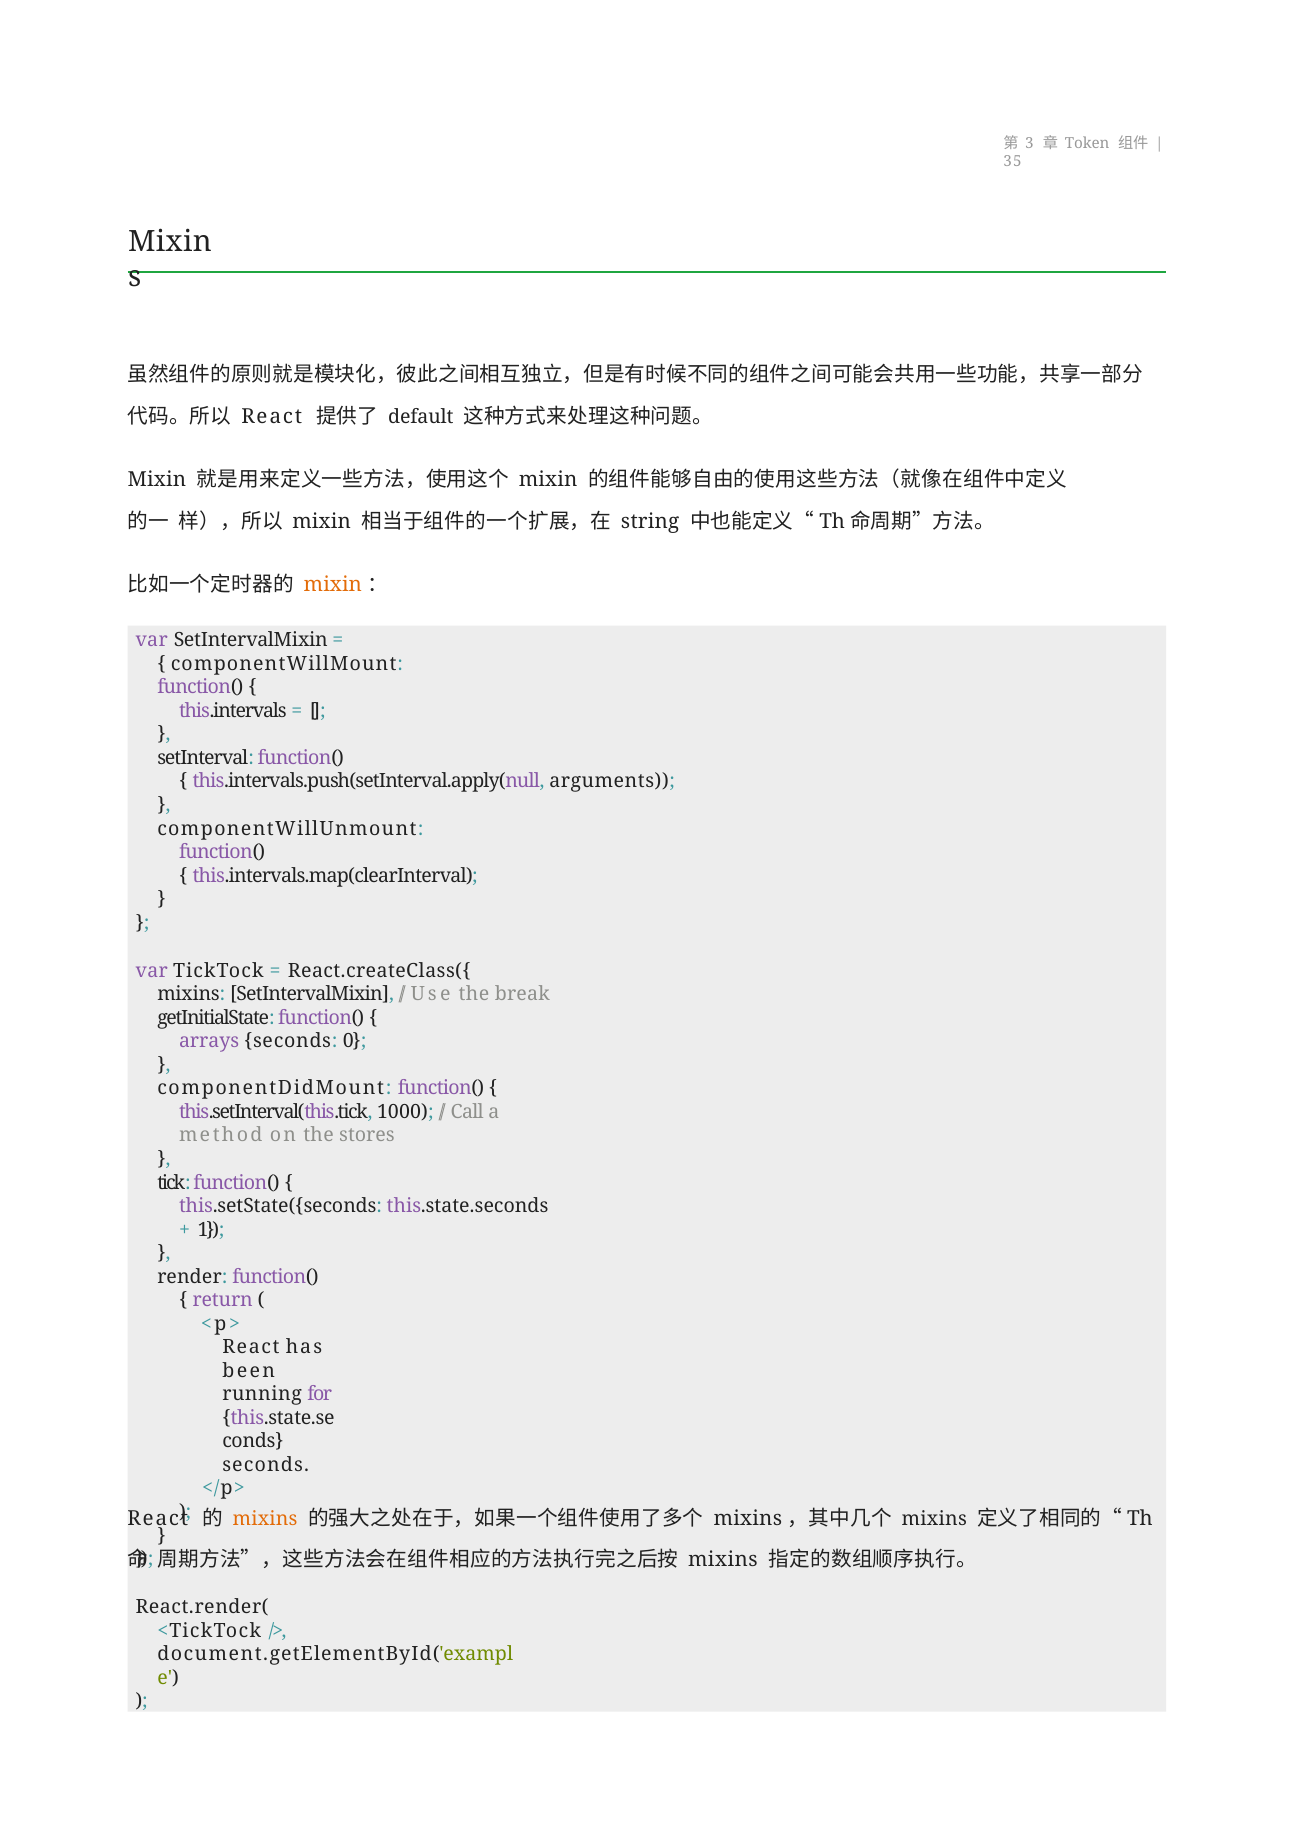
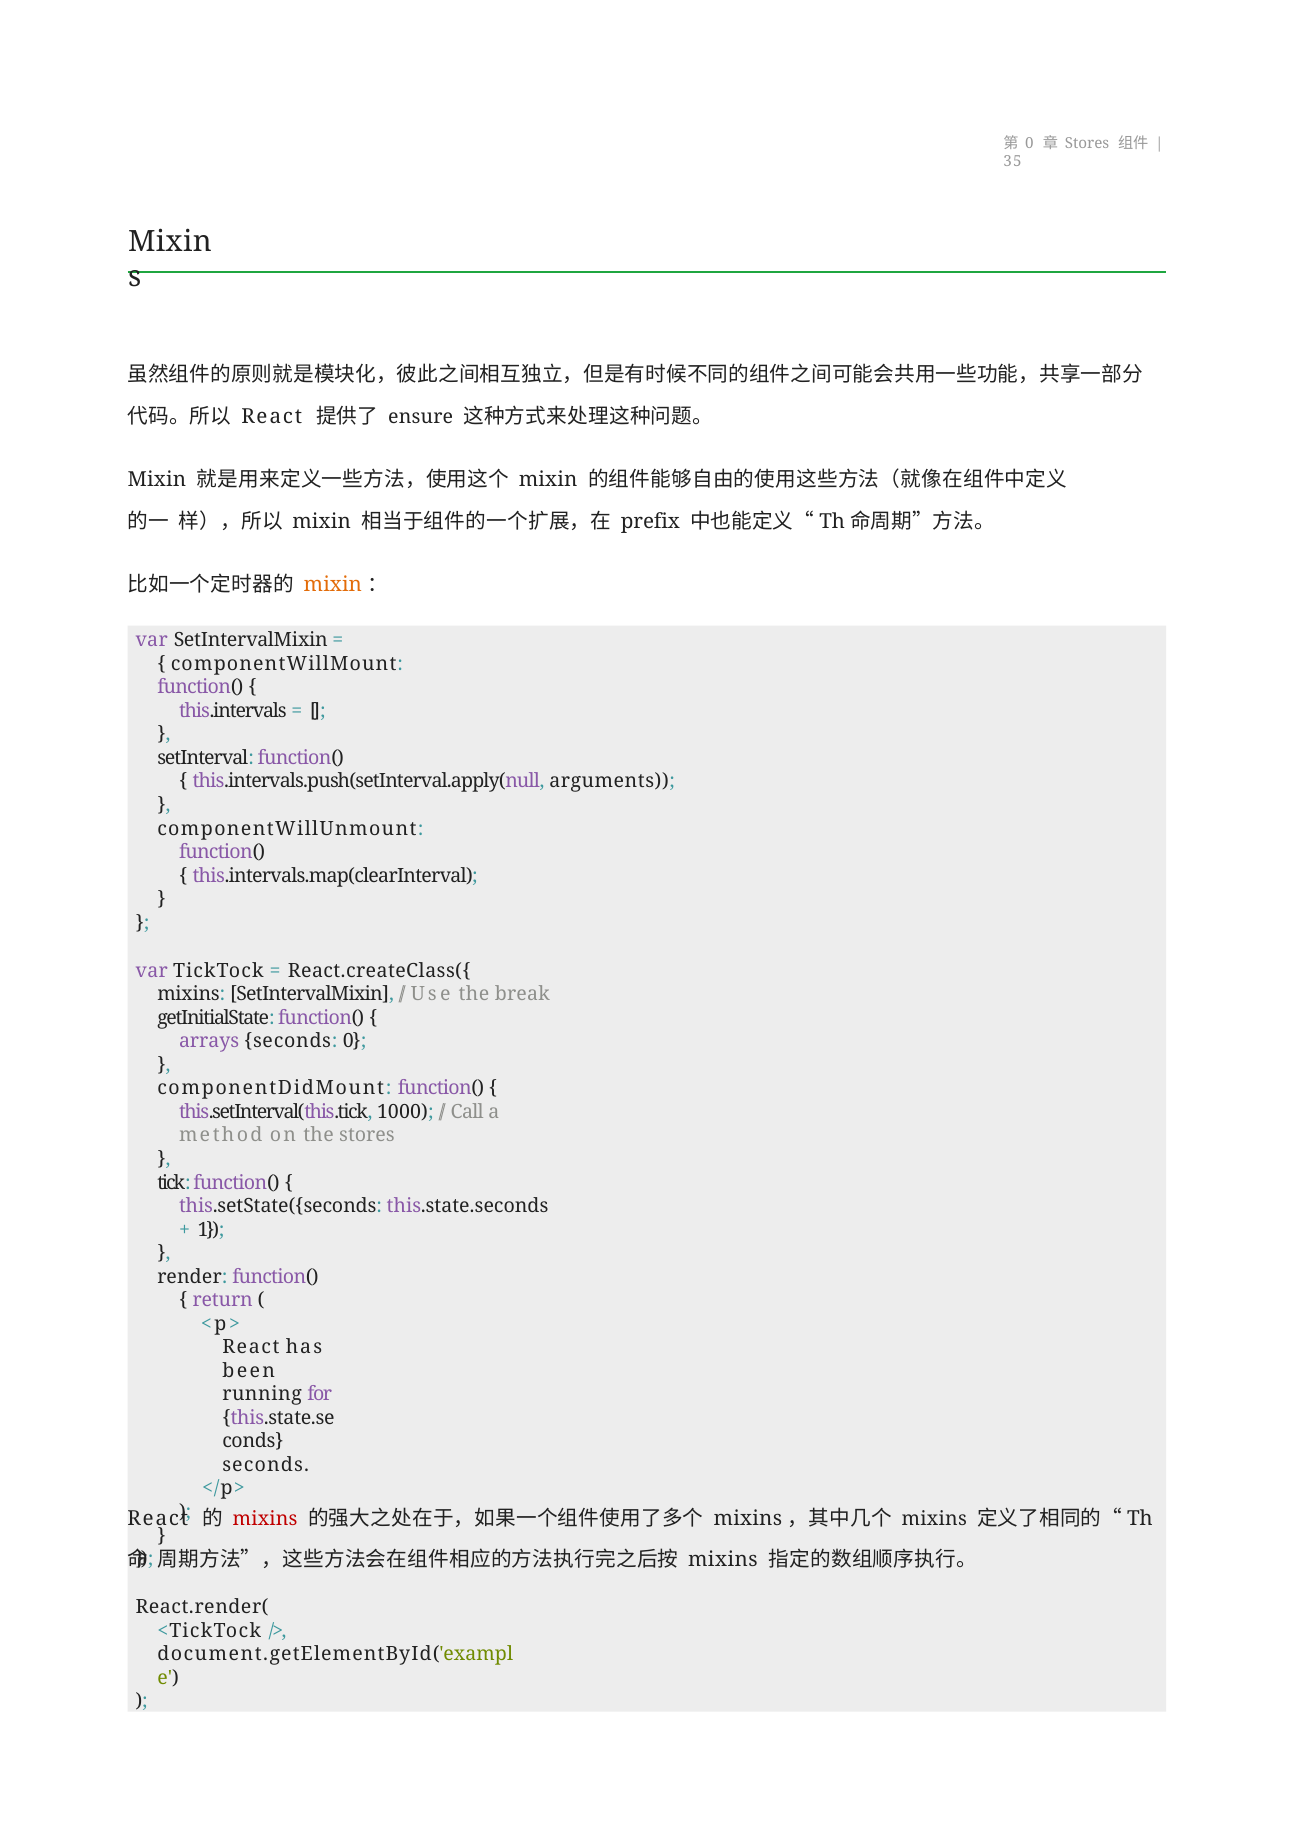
3 at (1029, 143): 3 -> 0
Token at (1087, 143): Token -> Stores
default: default -> ensure
string: string -> prefix
mixins at (265, 1519) colour: orange -> red
